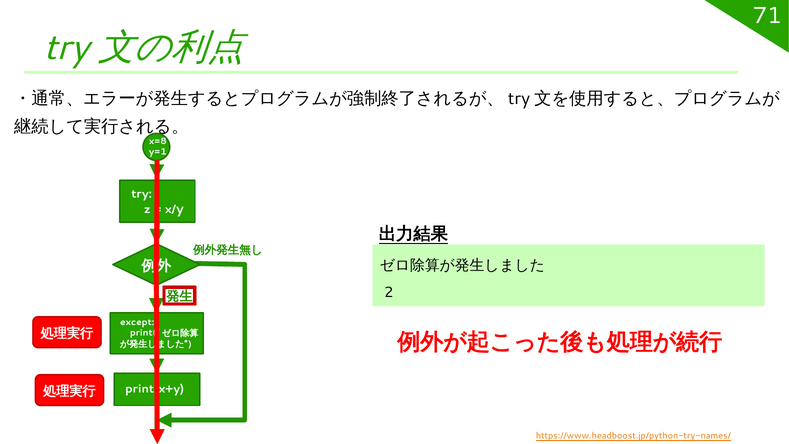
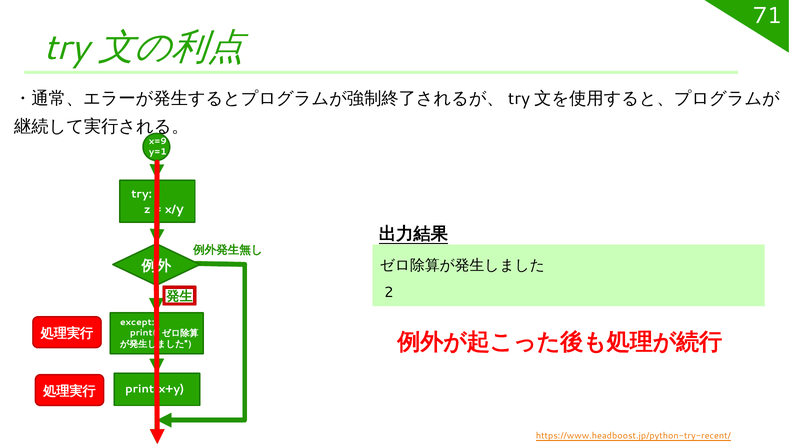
x=8: x=8 -> x=9
https://www.headboost.jp/python-try-names/: https://www.headboost.jp/python-try-names/ -> https://www.headboost.jp/python-try-recent/
